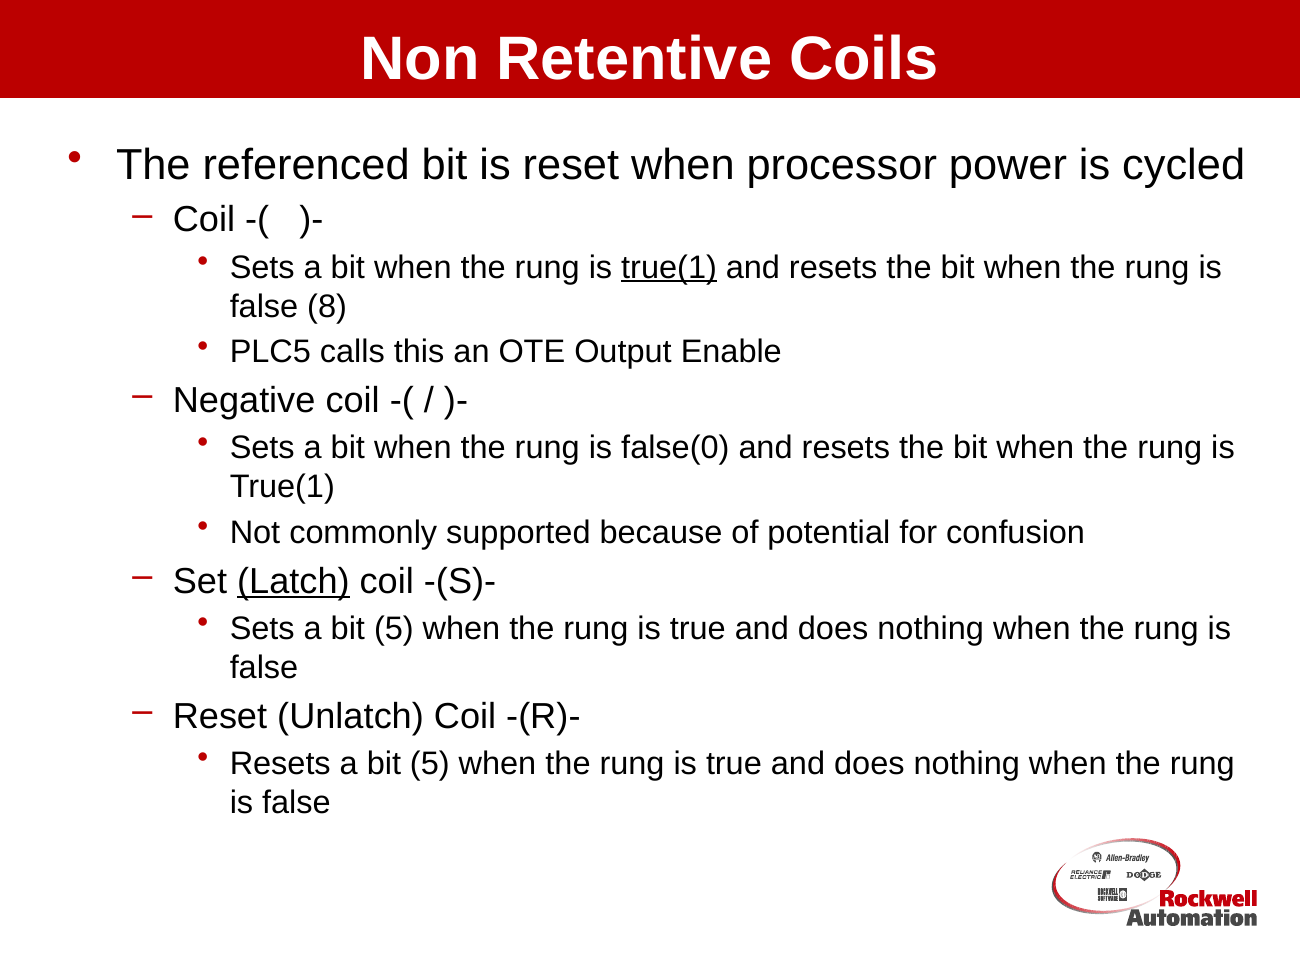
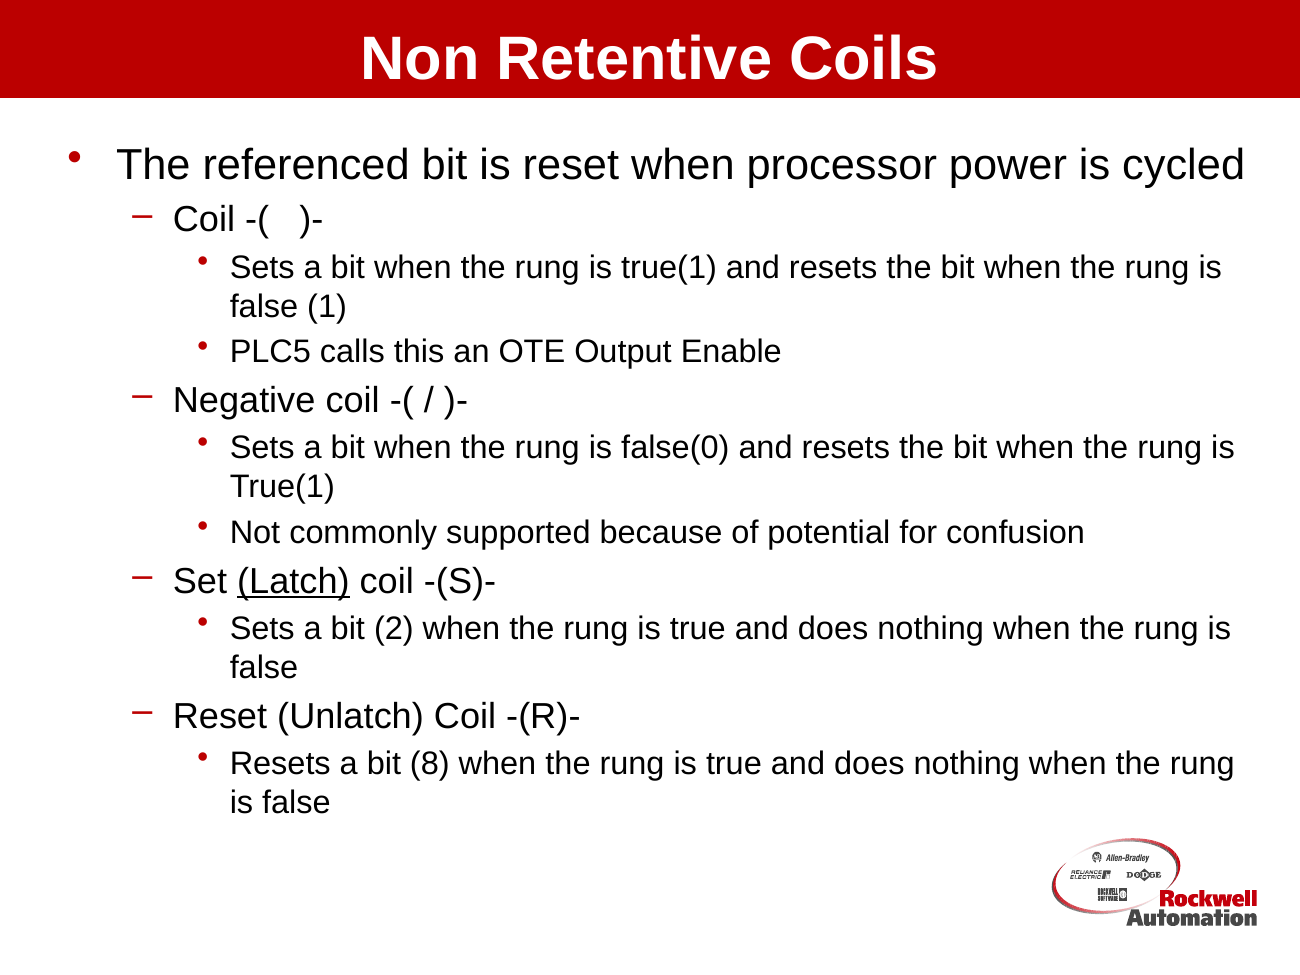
true(1 at (669, 267) underline: present -> none
8: 8 -> 1
Sets a bit 5: 5 -> 2
Resets a bit 5: 5 -> 8
